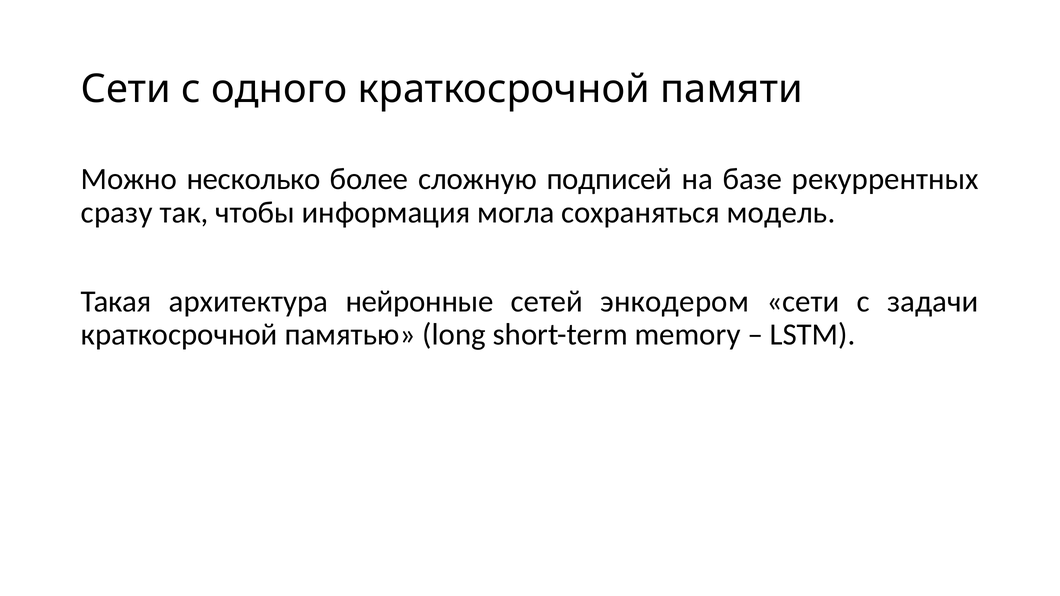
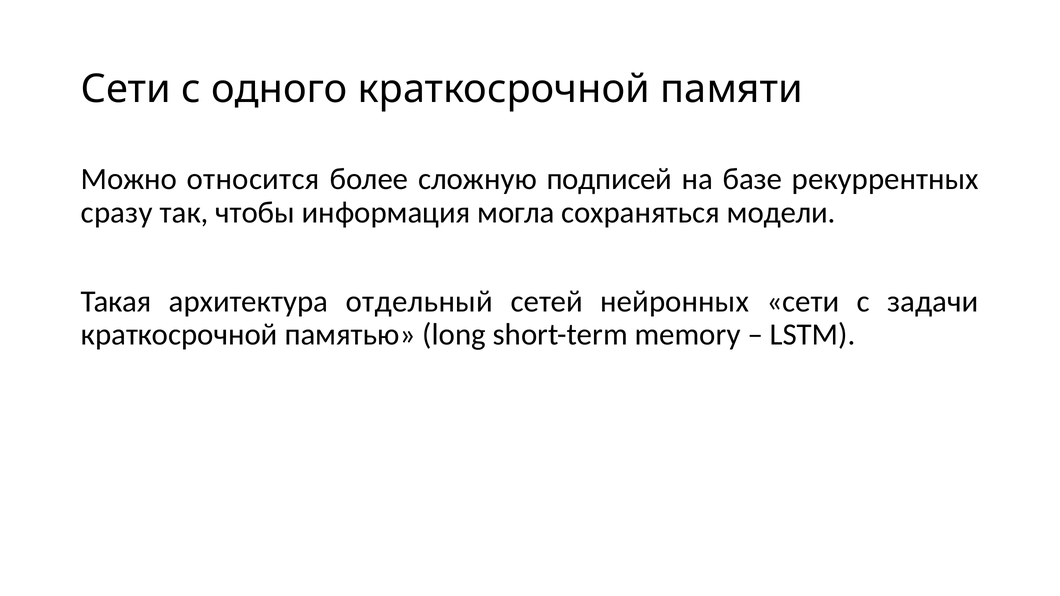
несколько: несколько -> относится
модель: модель -> модели
нейронные: нейронные -> отдельный
энкодером: энкодером -> нейронных
